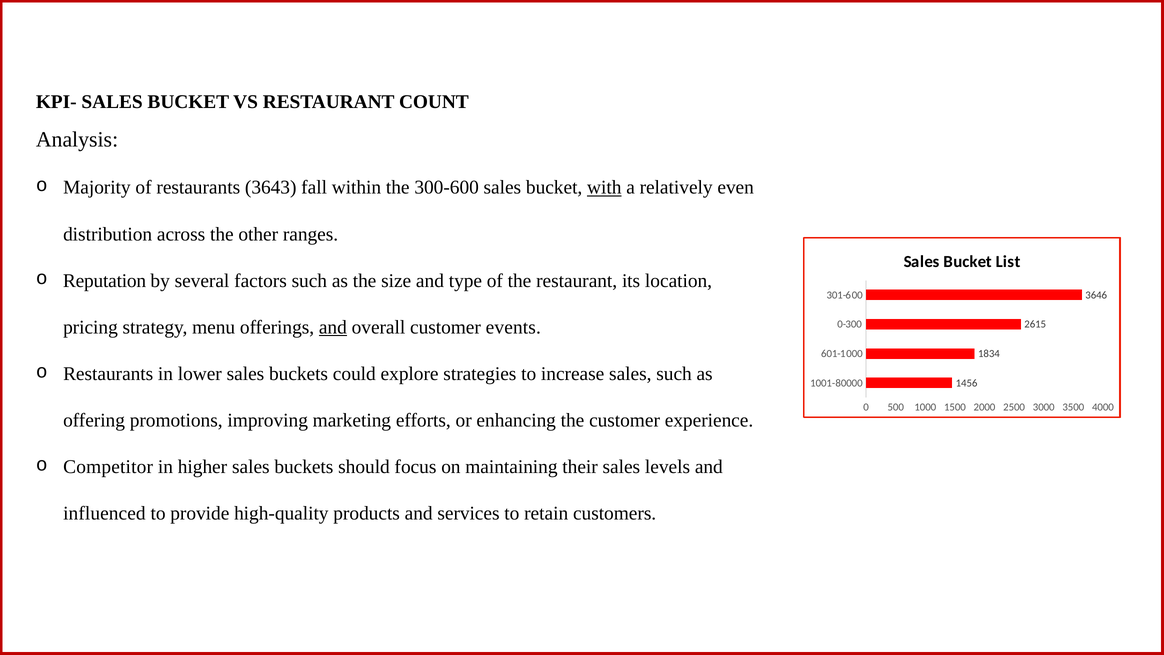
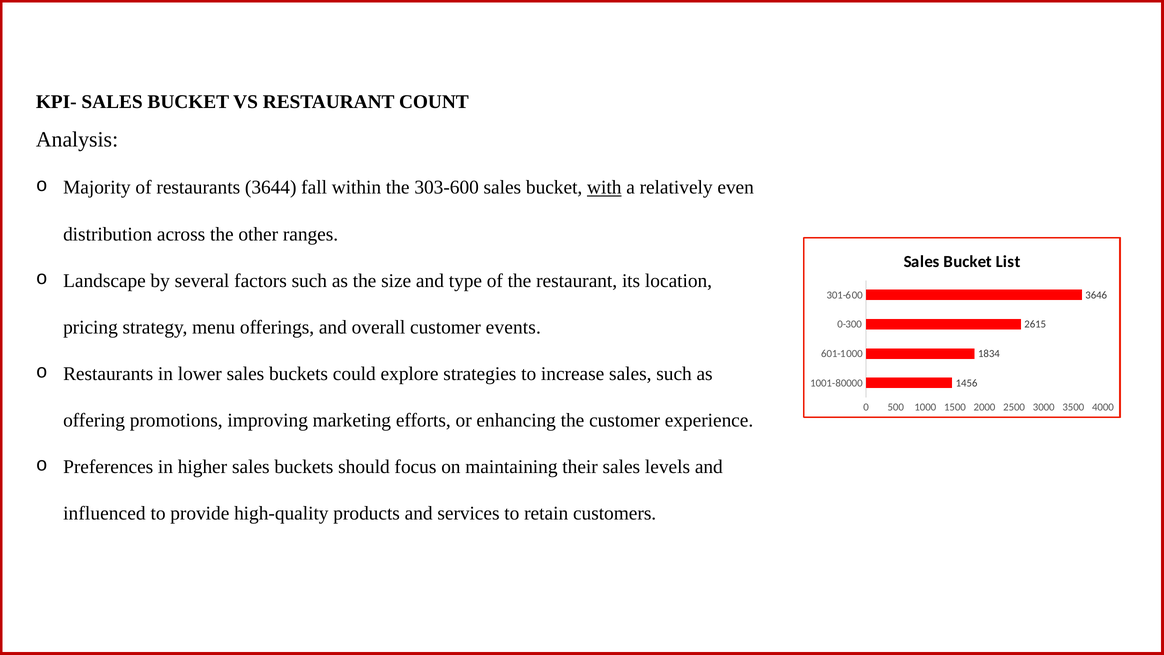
3643: 3643 -> 3644
300-600: 300-600 -> 303-600
Reputation: Reputation -> Landscape
and at (333, 327) underline: present -> none
Competitor: Competitor -> Preferences
